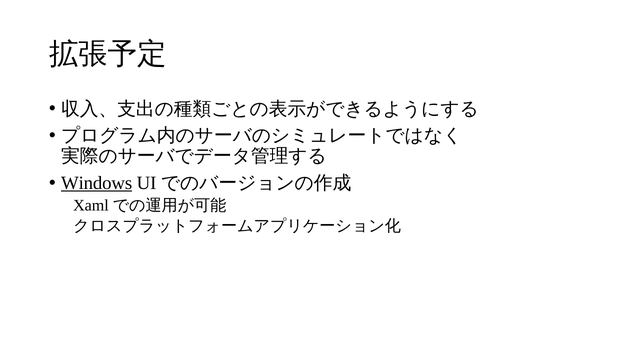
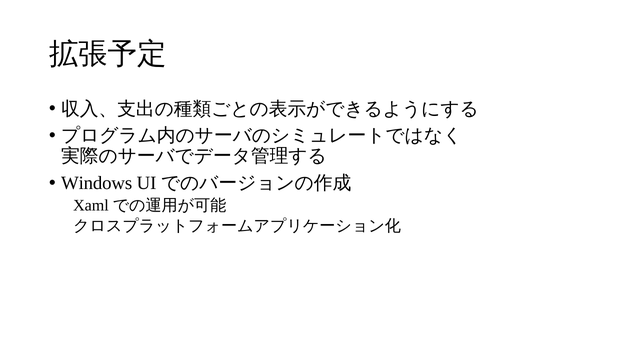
Windows underline: present -> none
